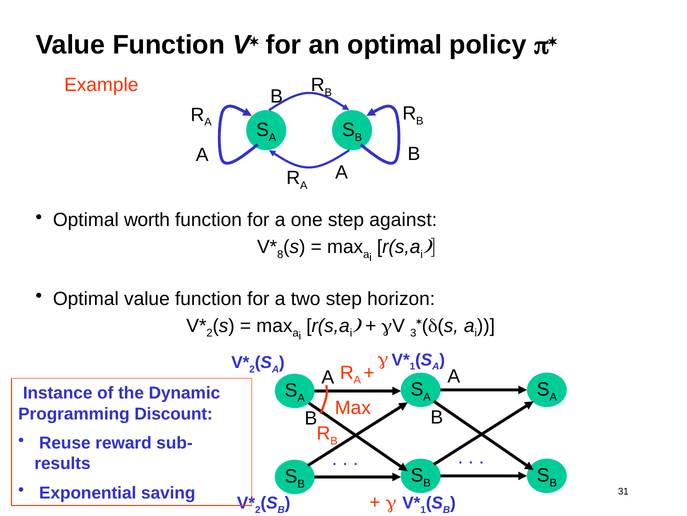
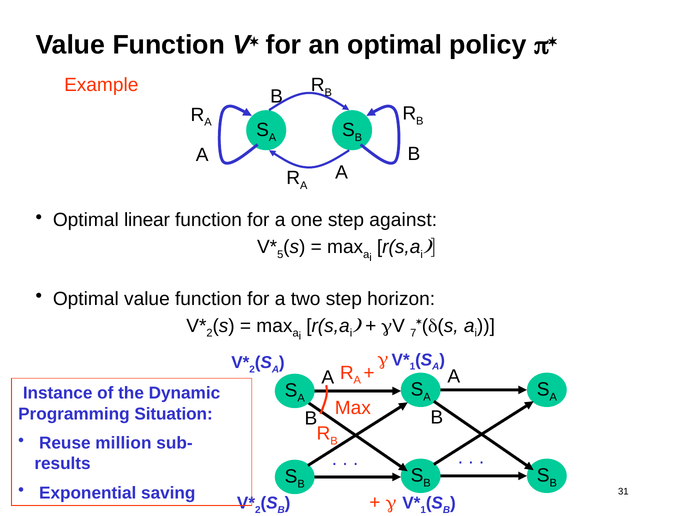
worth: worth -> linear
8: 8 -> 5
3: 3 -> 7
Discount: Discount -> Situation
reward: reward -> million
